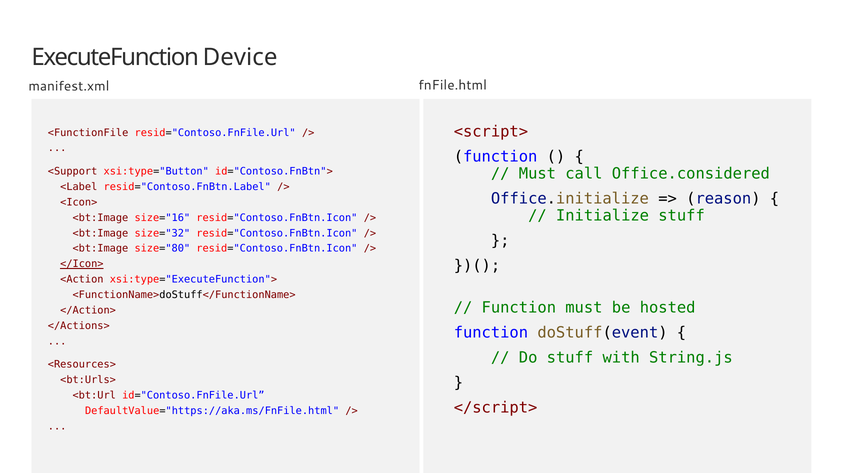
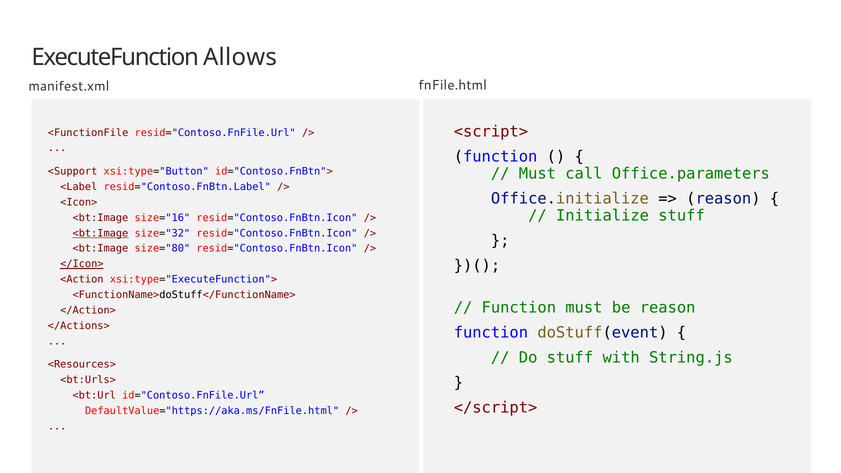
Device: Device -> Allows
Office.considered: Office.considered -> Office.parameters
<bt:Image at (100, 233) underline: none -> present
be hosted: hosted -> reason
